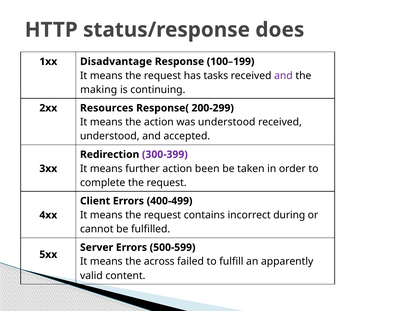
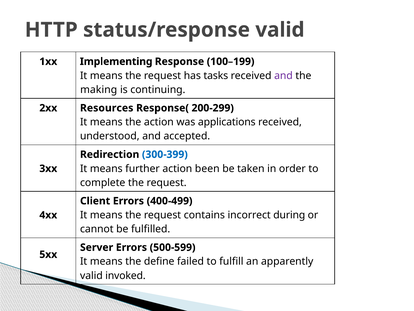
status/response does: does -> valid
Disadvantage: Disadvantage -> Implementing
was understood: understood -> applications
300-399 colour: purple -> blue
across: across -> define
content: content -> invoked
